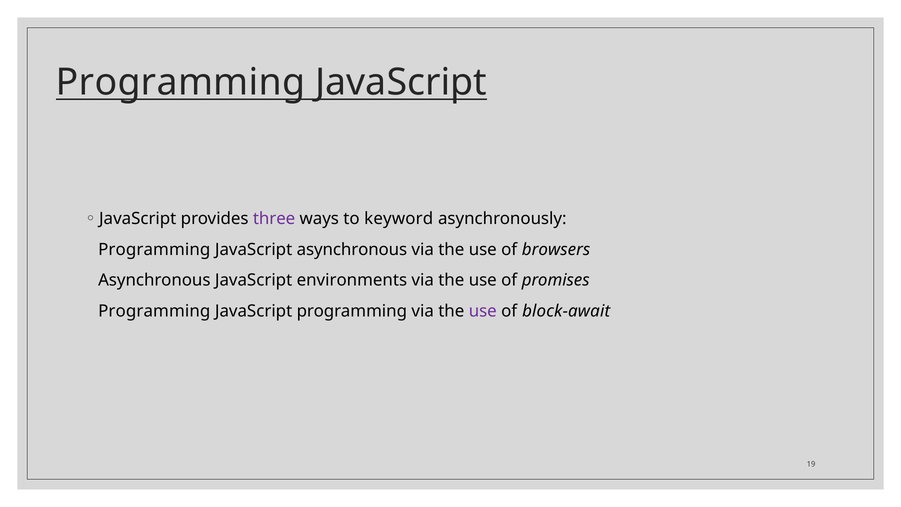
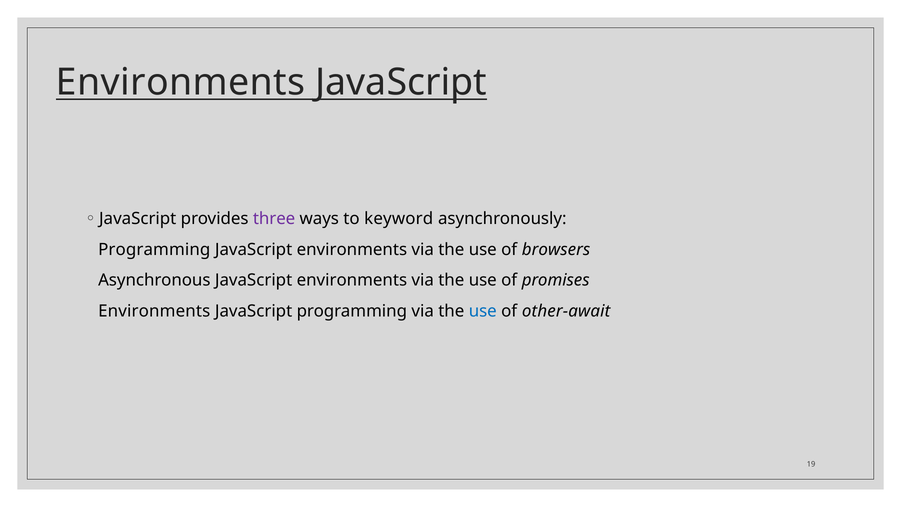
Programming at (181, 82): Programming -> Environments
asynchronous at (352, 249): asynchronous -> environments
Programming at (154, 311): Programming -> Environments
use at (483, 311) colour: purple -> blue
block-await: block-await -> other-await
